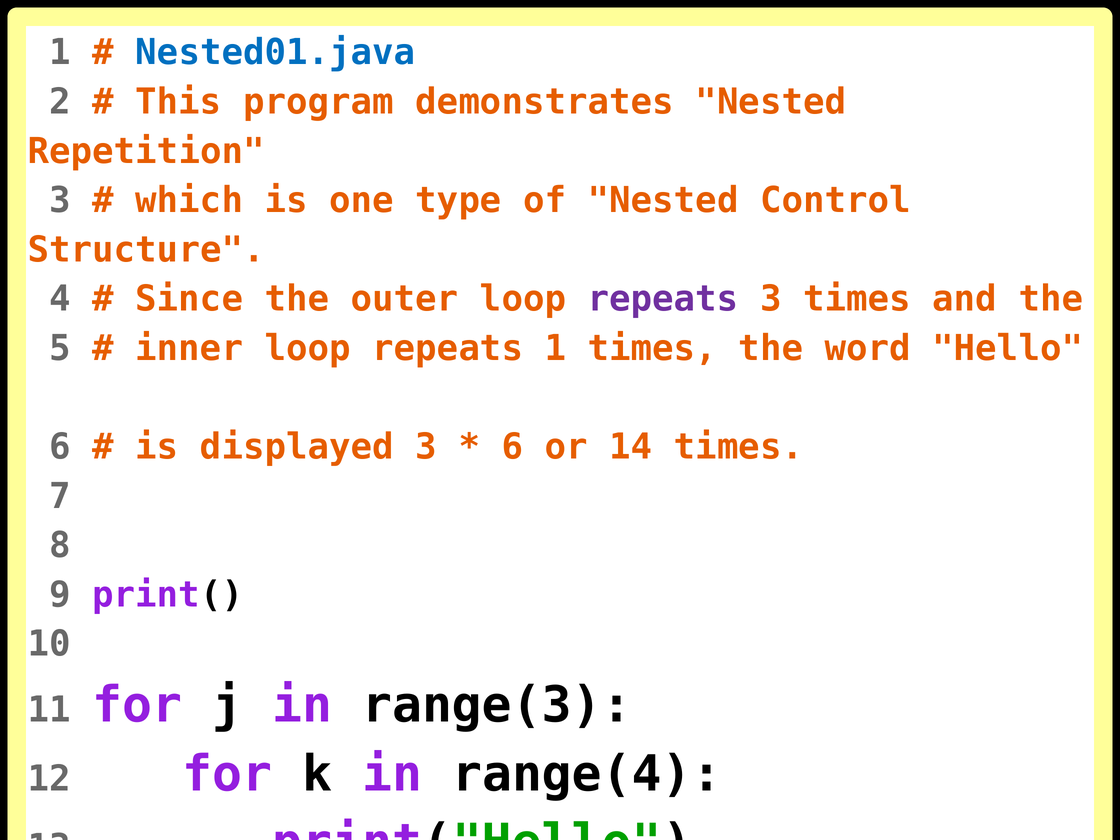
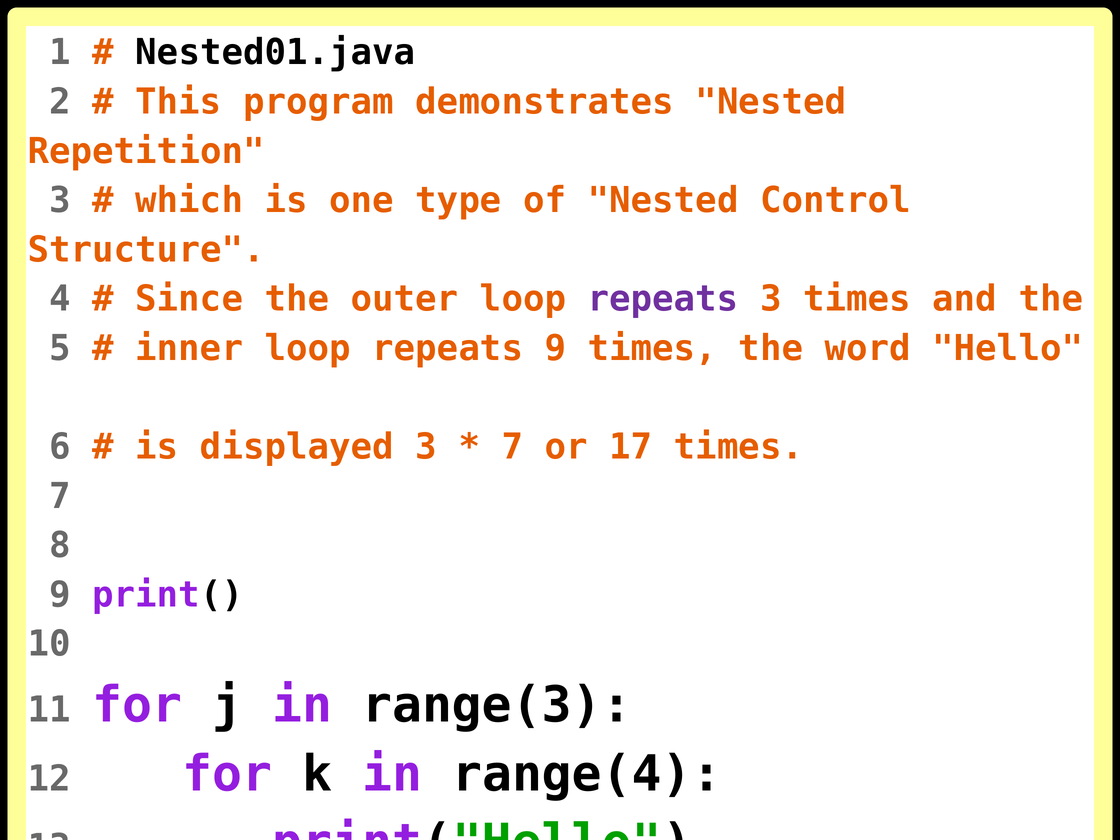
Nested01.java colour: blue -> black
repeats 1: 1 -> 9
6 at (512, 447): 6 -> 7
or 14: 14 -> 17
